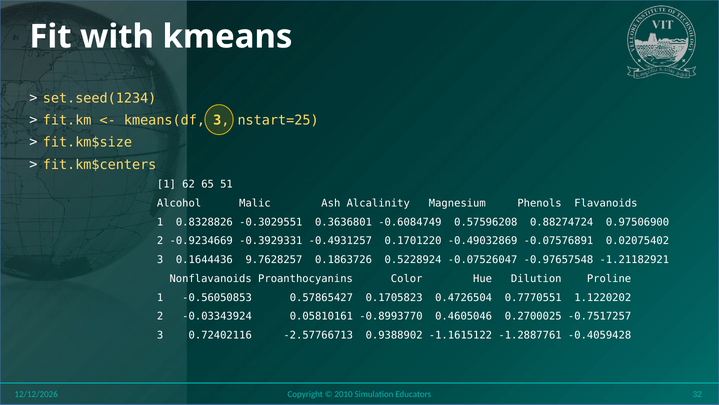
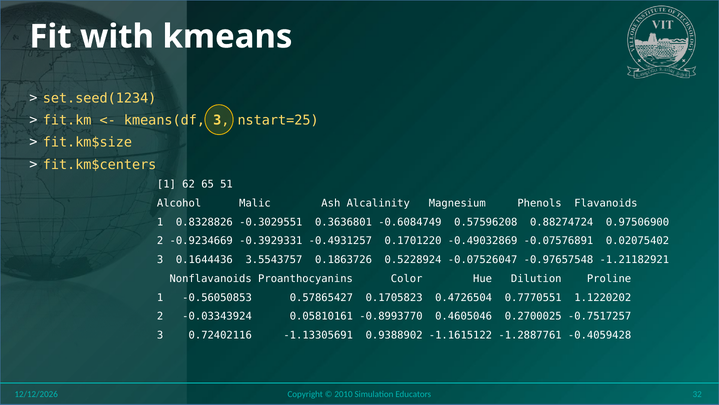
9.7628257: 9.7628257 -> 3.5543757
-2.57766713: -2.57766713 -> -1.13305691
